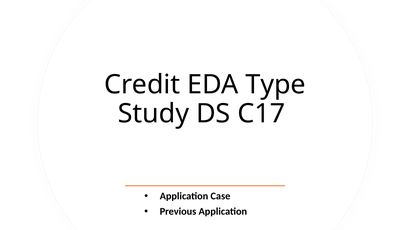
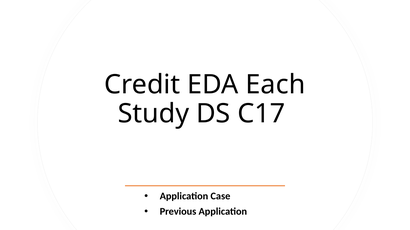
Type: Type -> Each
